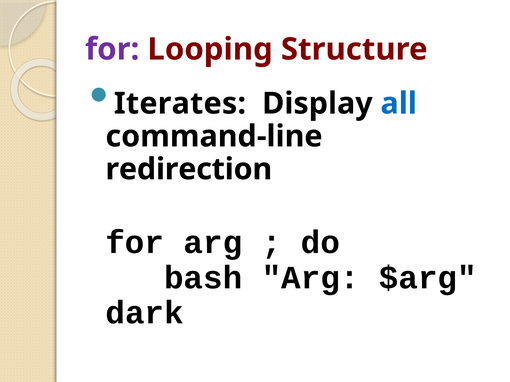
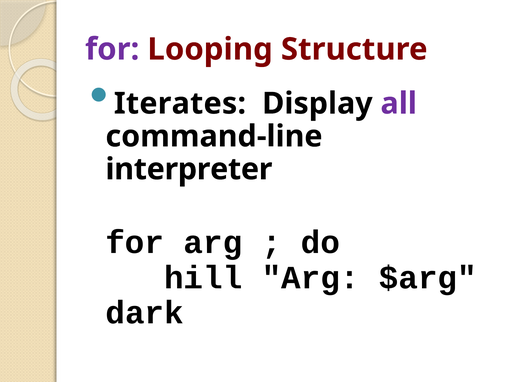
all colour: blue -> purple
redirection: redirection -> interpreter
bash: bash -> hill
